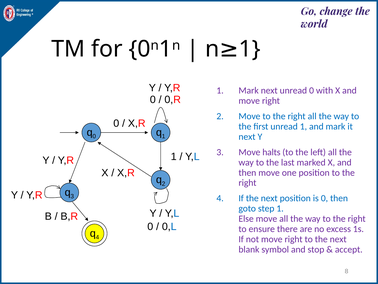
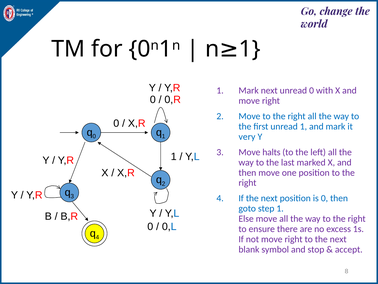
next at (247, 136): next -> very
